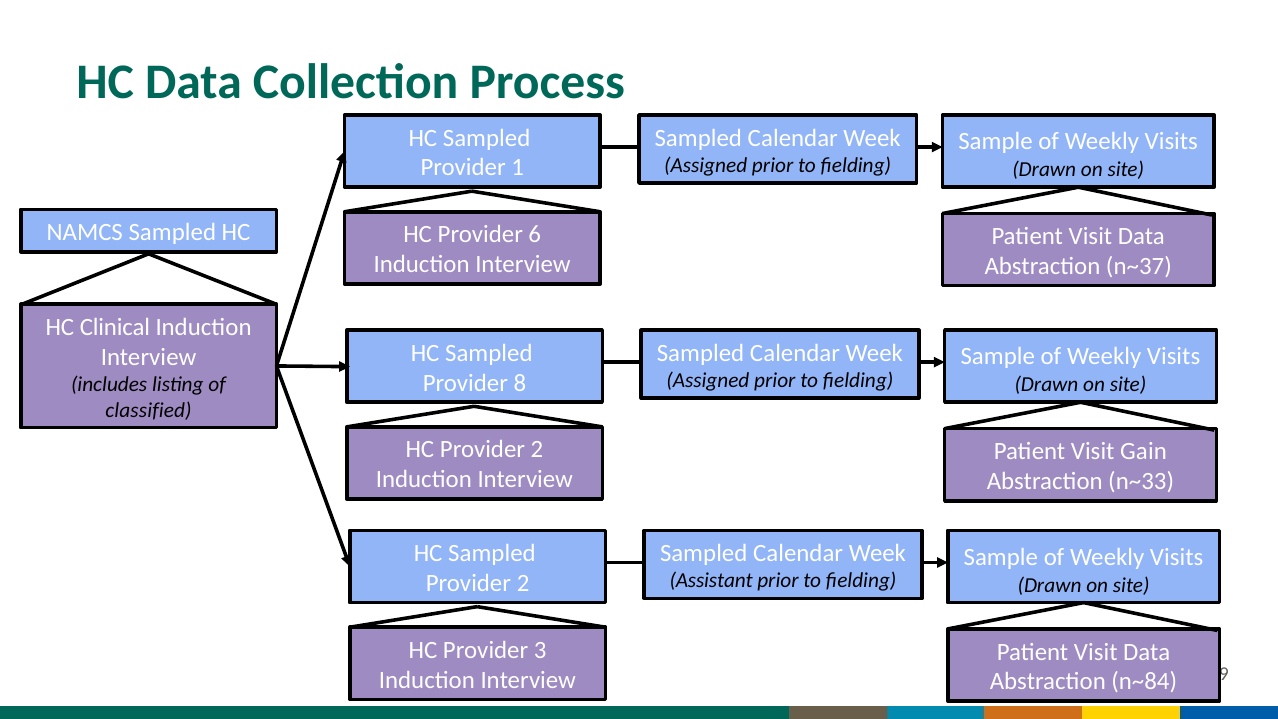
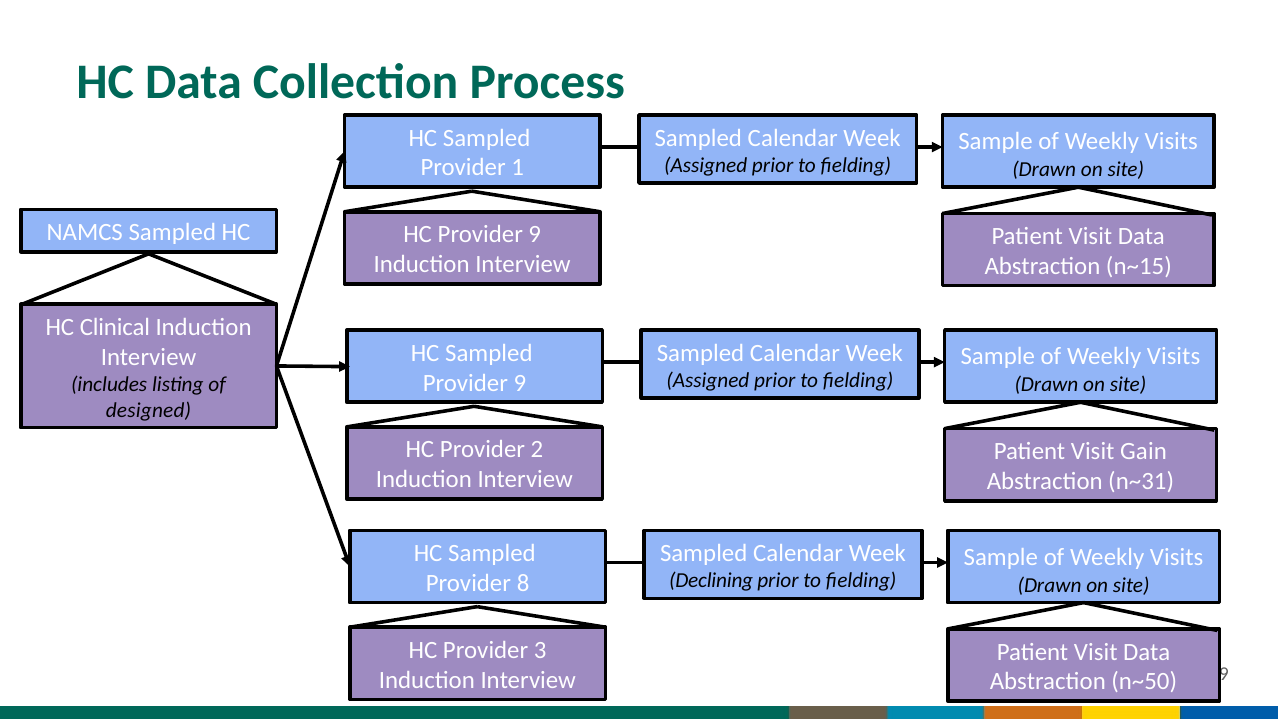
HC Provider 6: 6 -> 9
n~37: n~37 -> n~15
8 at (520, 383): 8 -> 9
classified: classified -> designed
n~33: n~33 -> n~31
Assistant: Assistant -> Declining
2 at (523, 583): 2 -> 8
n~84: n~84 -> n~50
